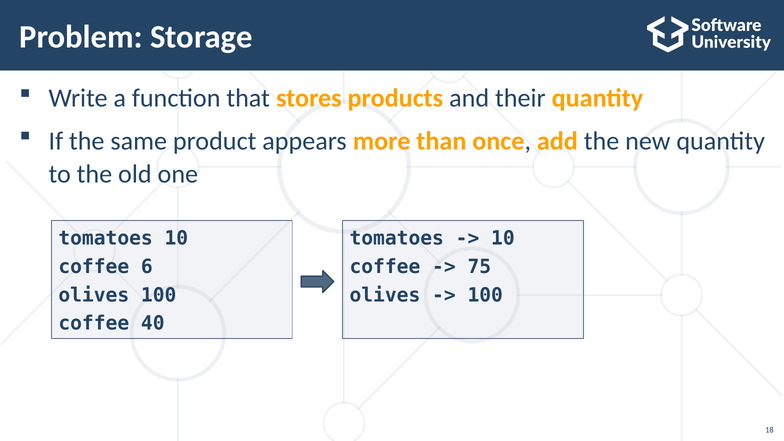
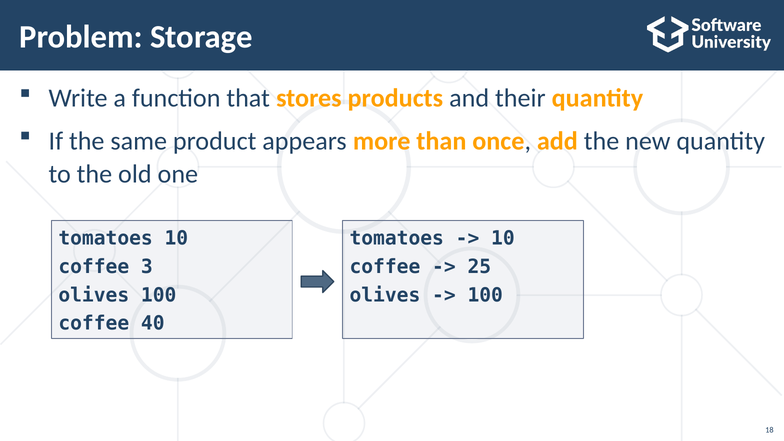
6: 6 -> 3
75: 75 -> 25
